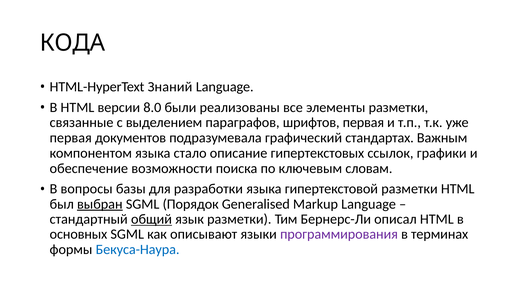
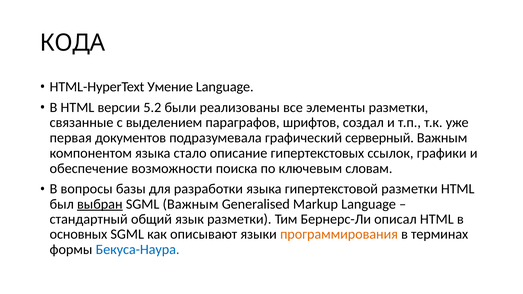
Знаний: Знаний -> Умение
8.0: 8.0 -> 5.2
шрифтов первая: первая -> создал
стандартах: стандартах -> серверный
SGML Порядок: Порядок -> Важным
общий underline: present -> none
программирования colour: purple -> orange
